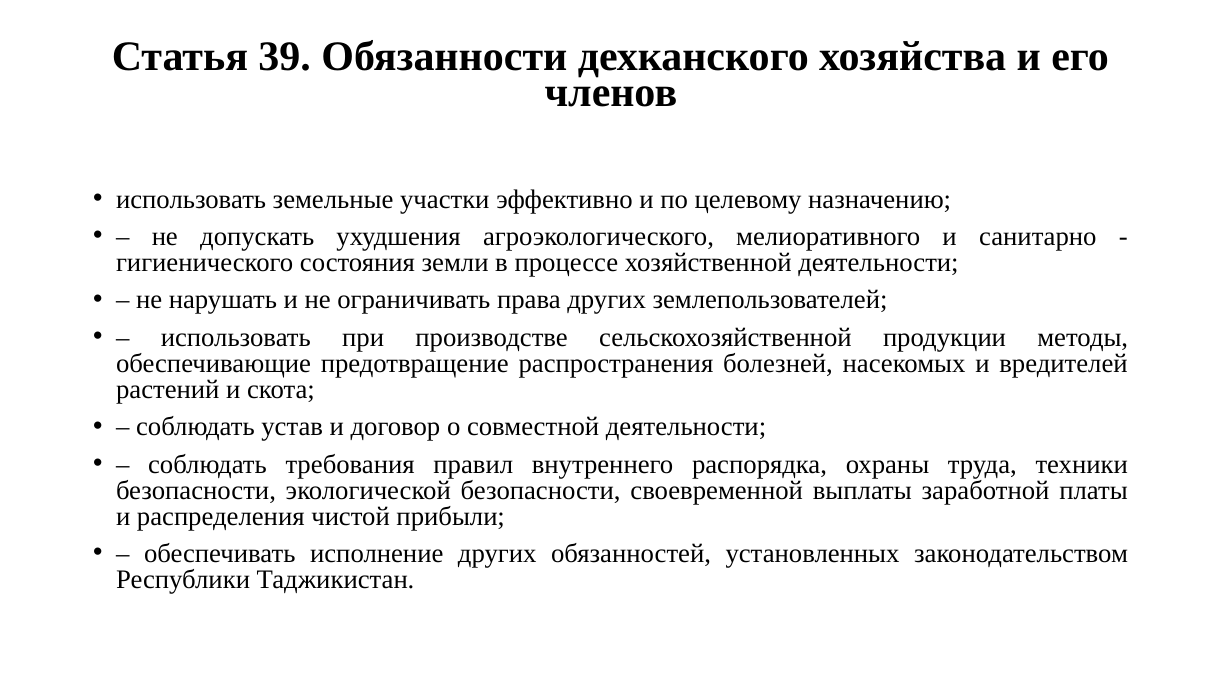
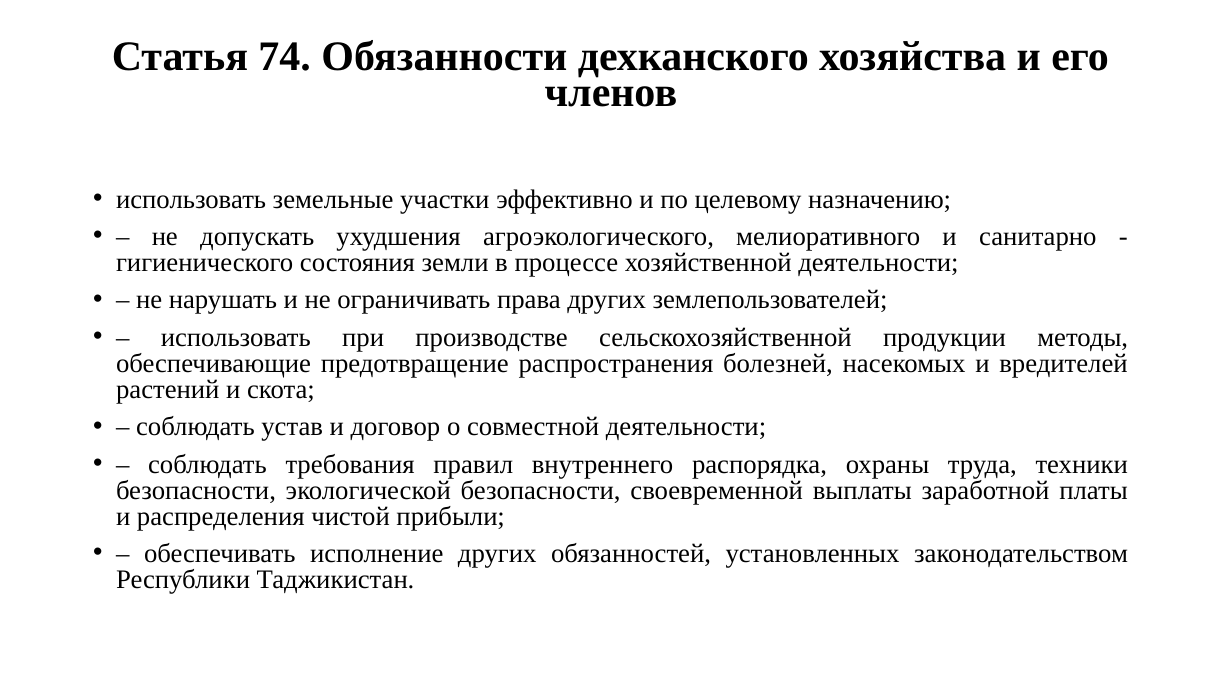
39: 39 -> 74
